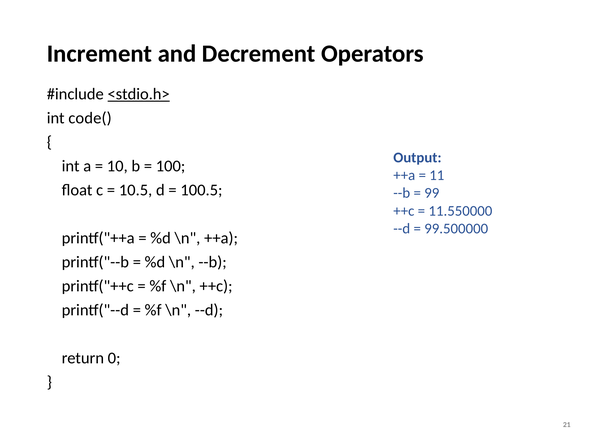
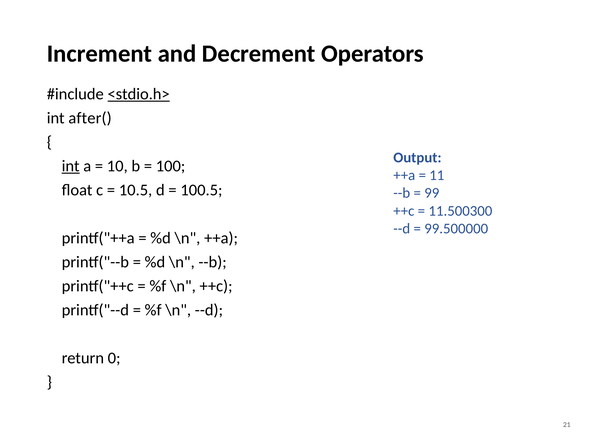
code(: code( -> after(
int at (71, 166) underline: none -> present
11.550000: 11.550000 -> 11.500300
